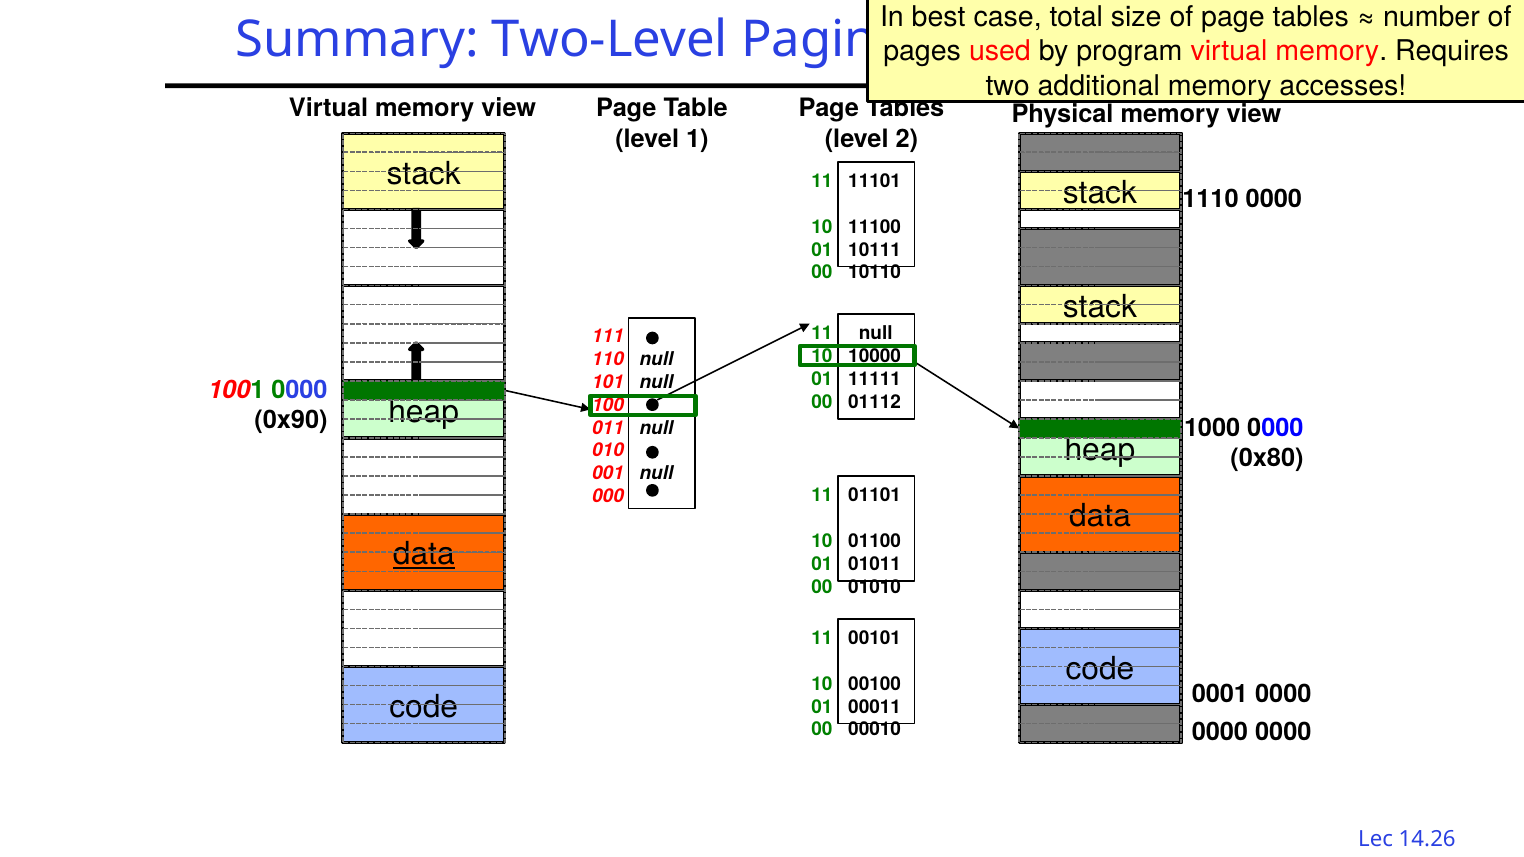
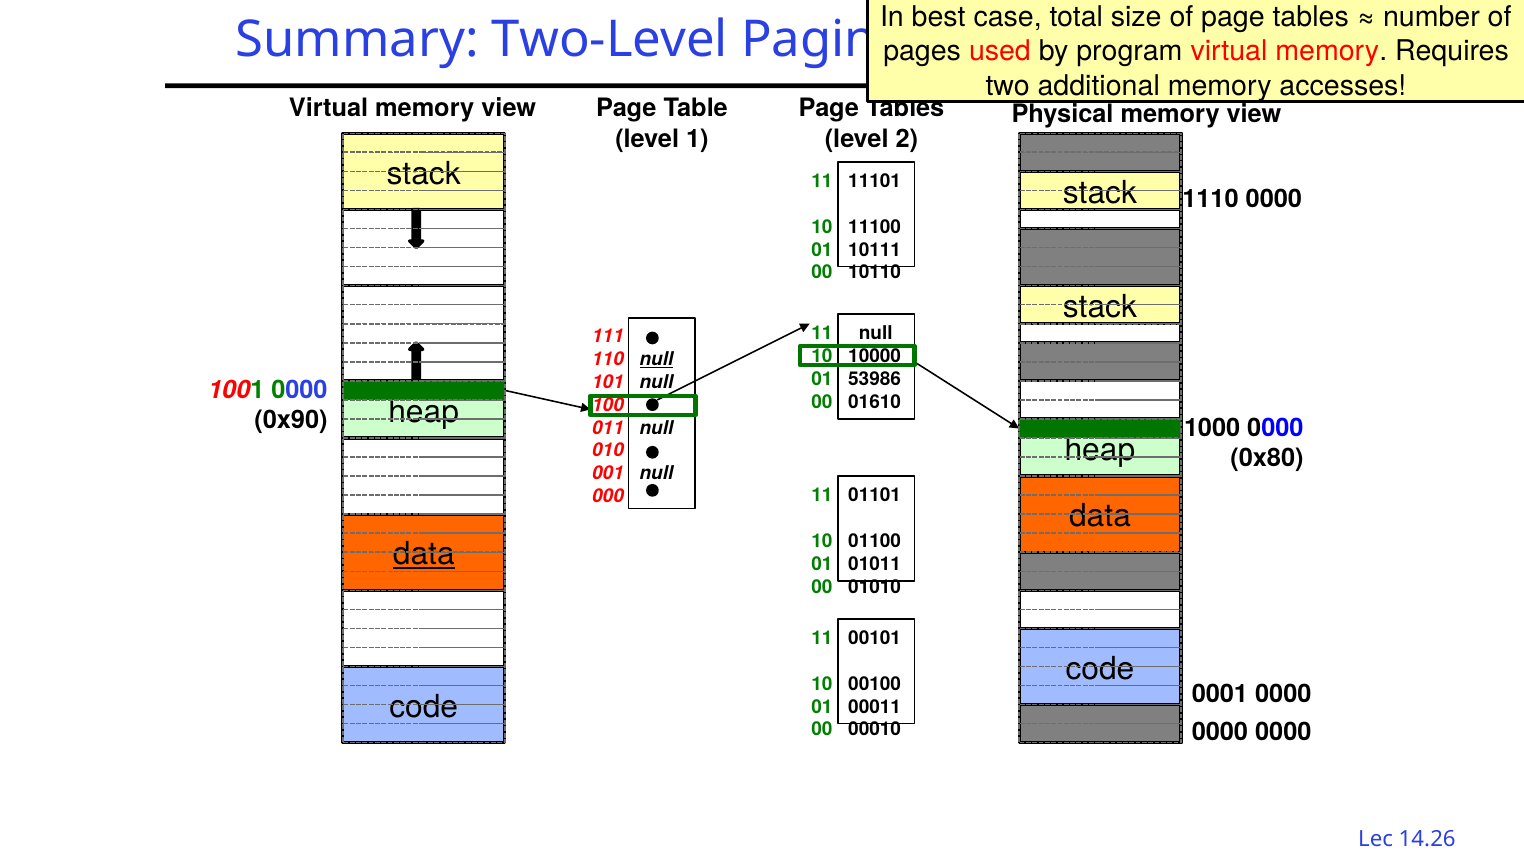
null at (657, 359) underline: none -> present
11111: 11111 -> 53986
01112: 01112 -> 01610
